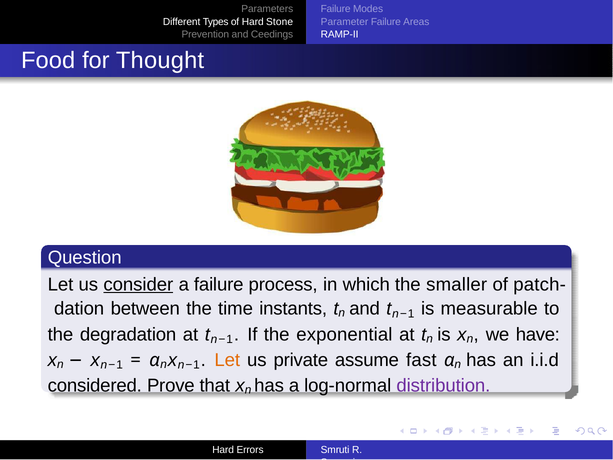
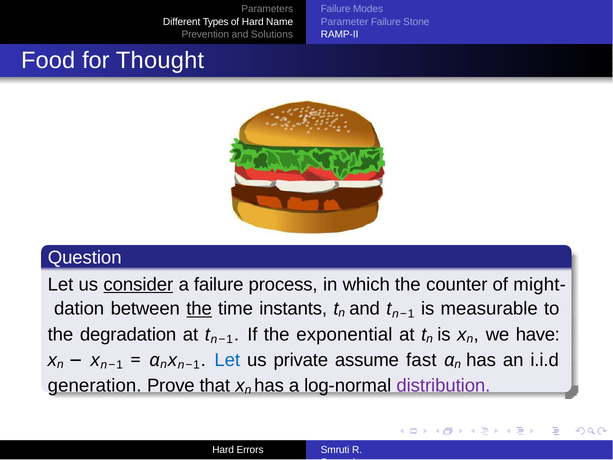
Stone: Stone -> Name
Areas: Areas -> Stone
Ceedings: Ceedings -> Solutions
smaller: smaller -> counter
patch-: patch- -> might-
the at (199, 309) underline: none -> present
Let at (227, 360) colour: orange -> blue
considered: considered -> generation
